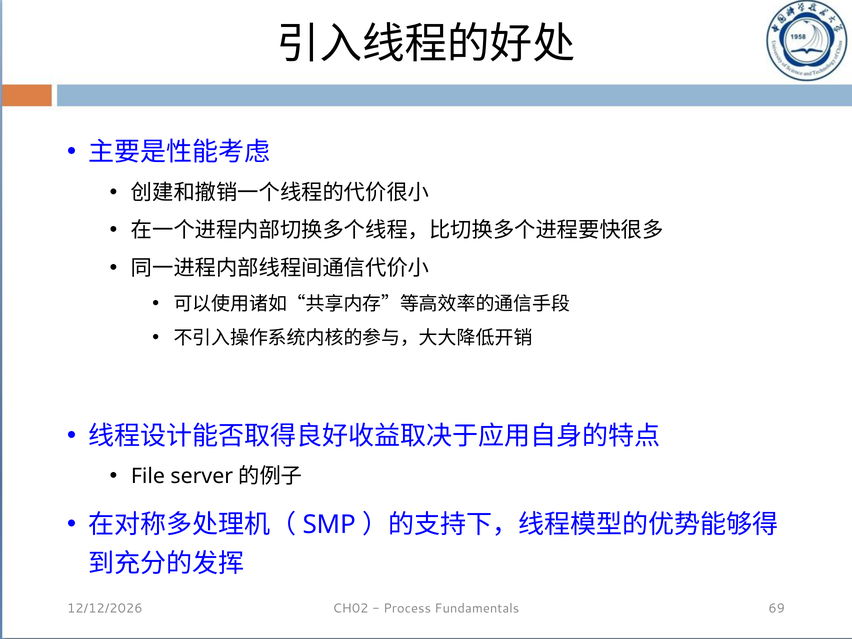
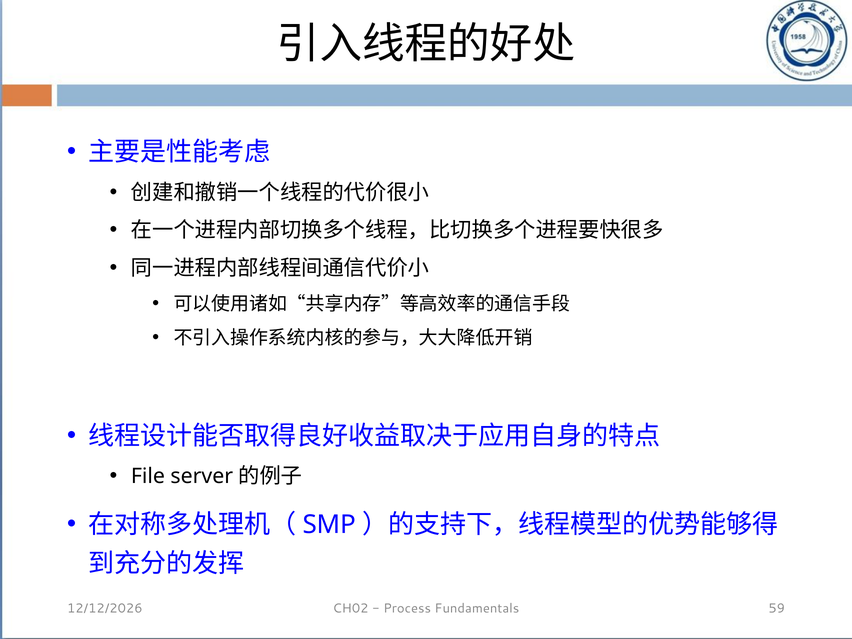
69: 69 -> 59
